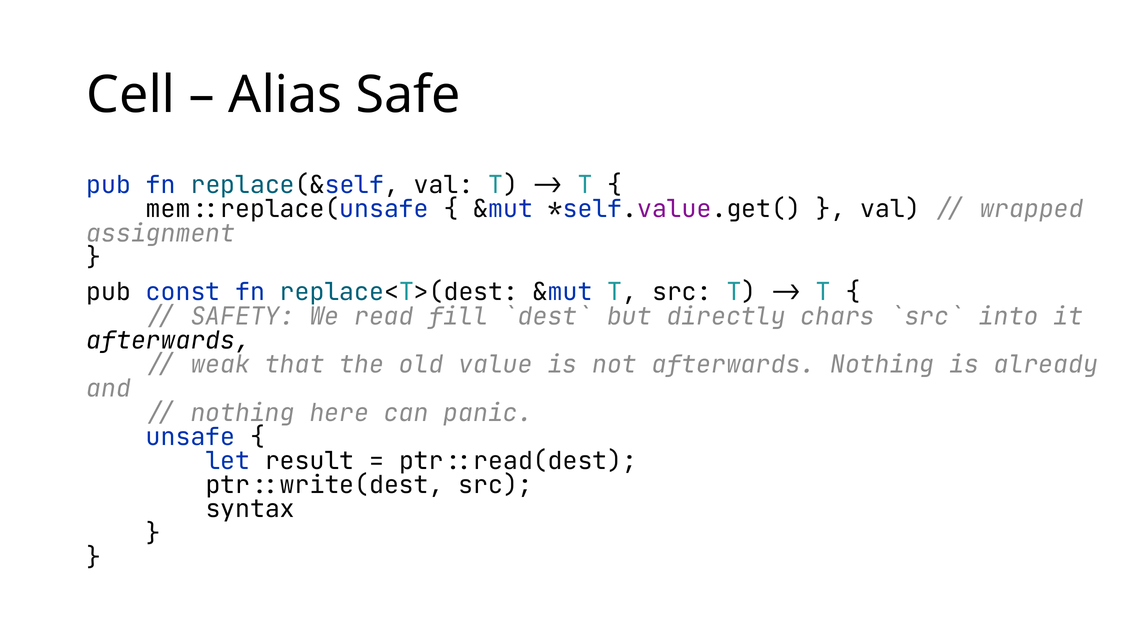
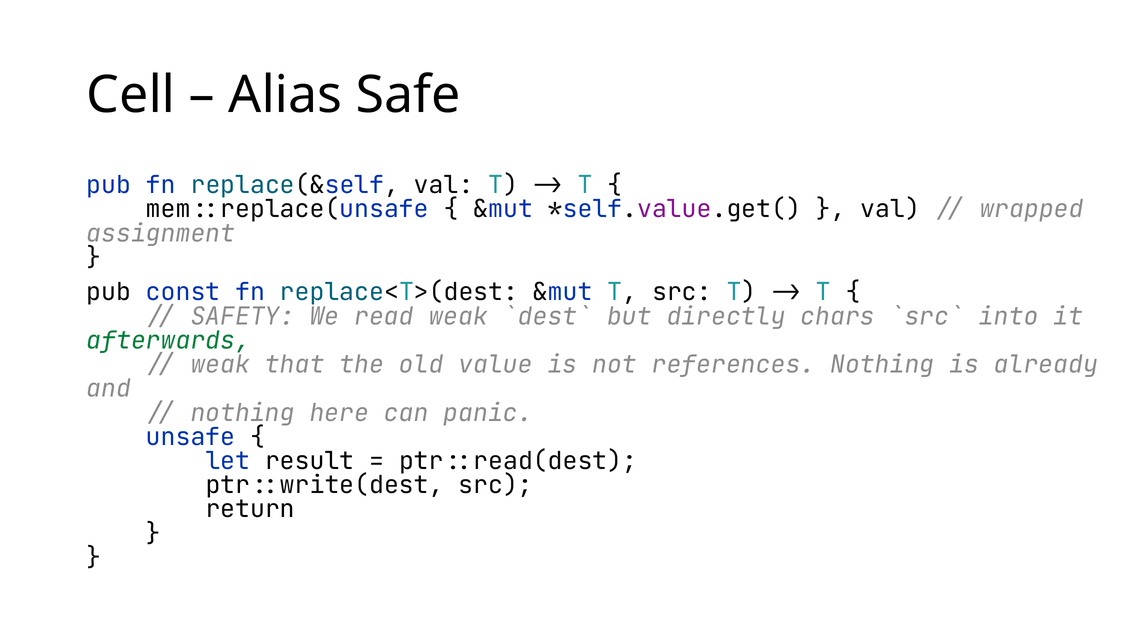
read fill: fill -> weak
afterwards at (168, 340) colour: black -> green
not afterwards: afterwards -> references
syntax: syntax -> return
